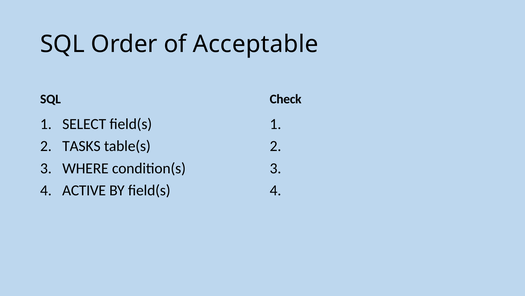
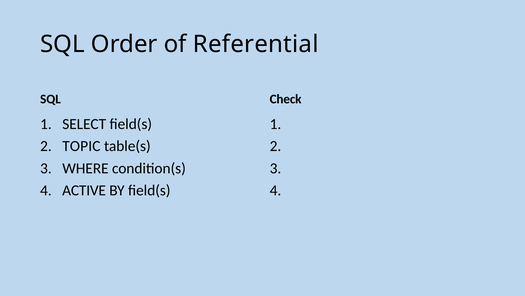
Acceptable: Acceptable -> Referential
TASKS: TASKS -> TOPIC
